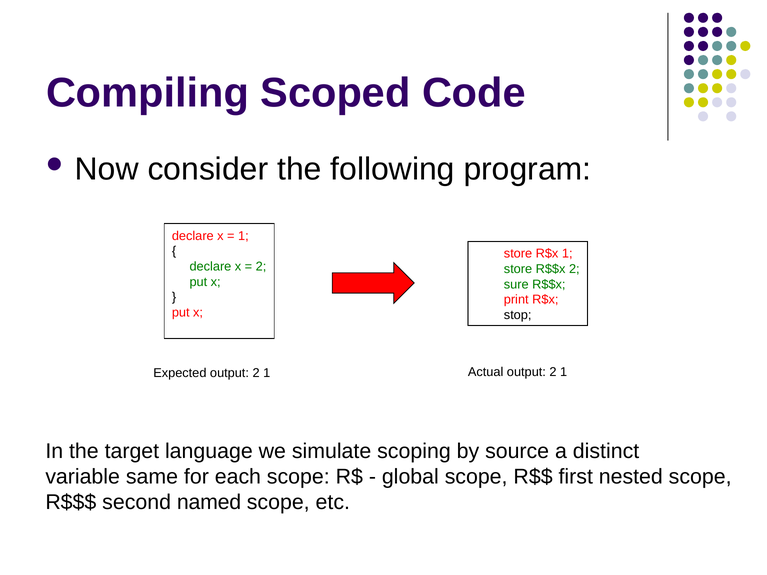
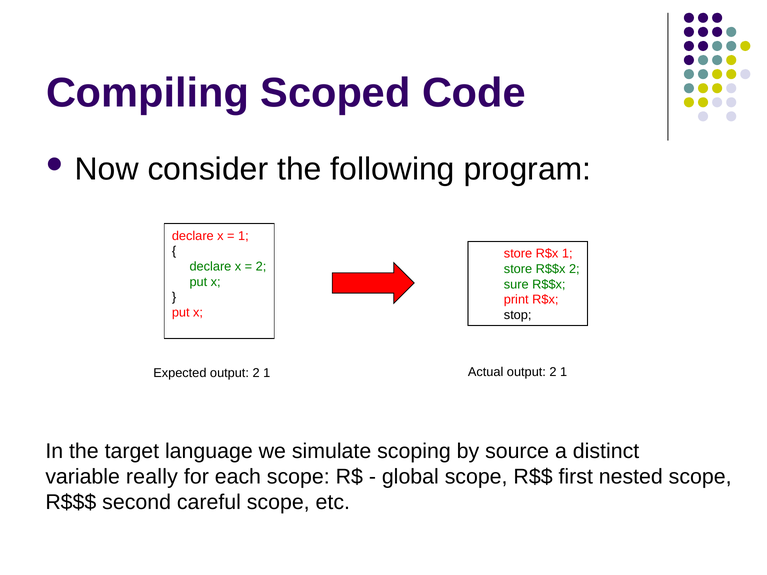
same: same -> really
named: named -> careful
